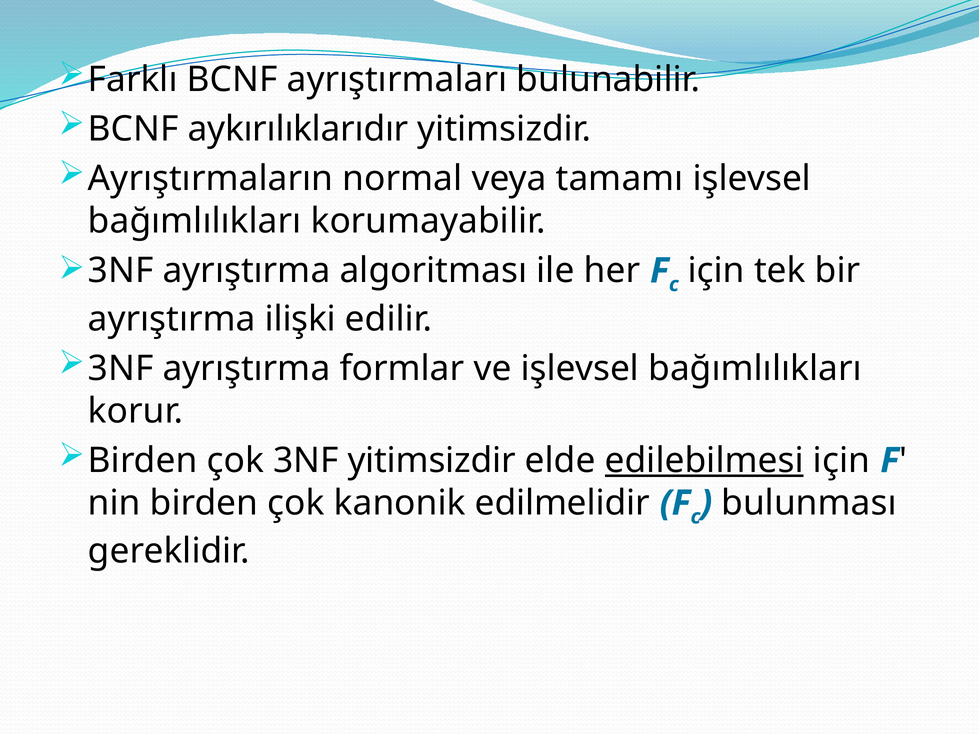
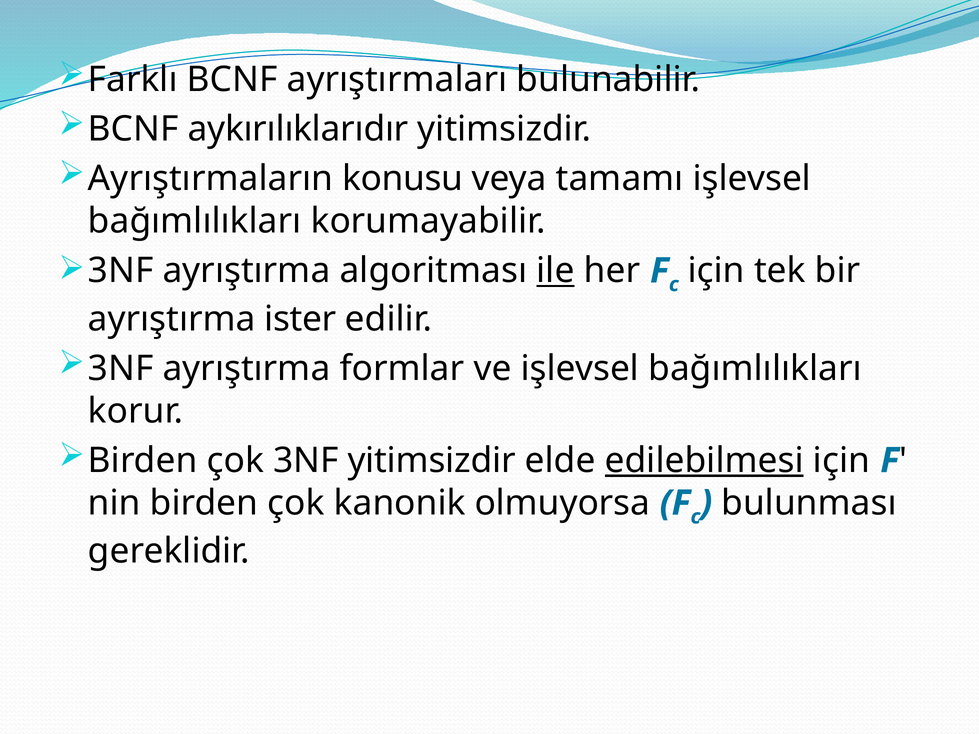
normal: normal -> konusu
ile underline: none -> present
ilişki: ilişki -> ister
edilmelidir: edilmelidir -> olmuyorsa
